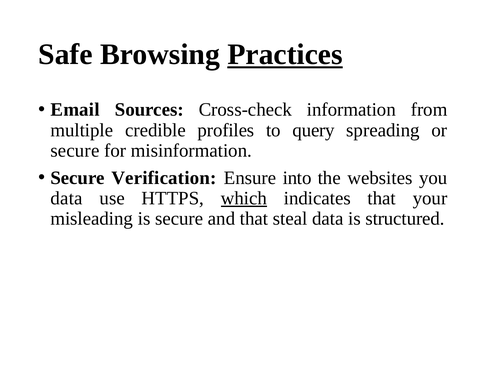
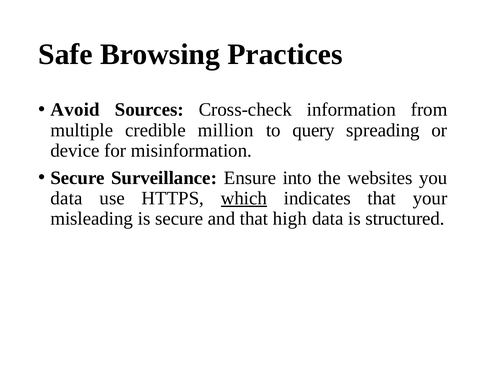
Practices underline: present -> none
Email: Email -> Avoid
profiles: profiles -> million
secure at (75, 150): secure -> device
Verification: Verification -> Surveillance
steal: steal -> high
